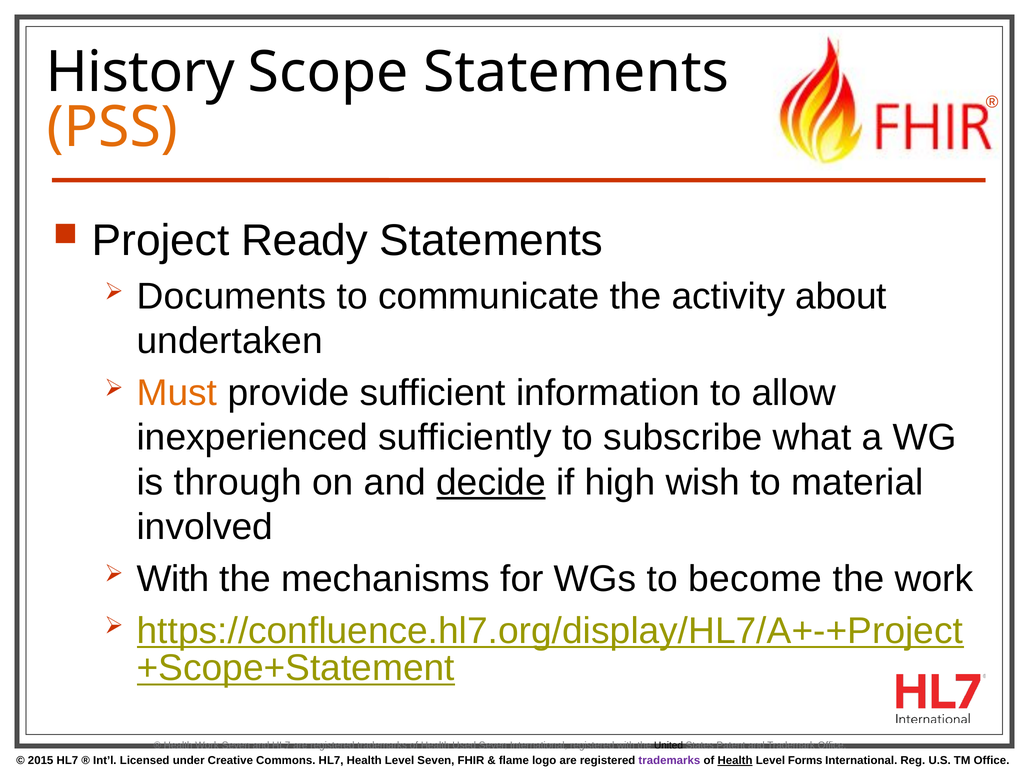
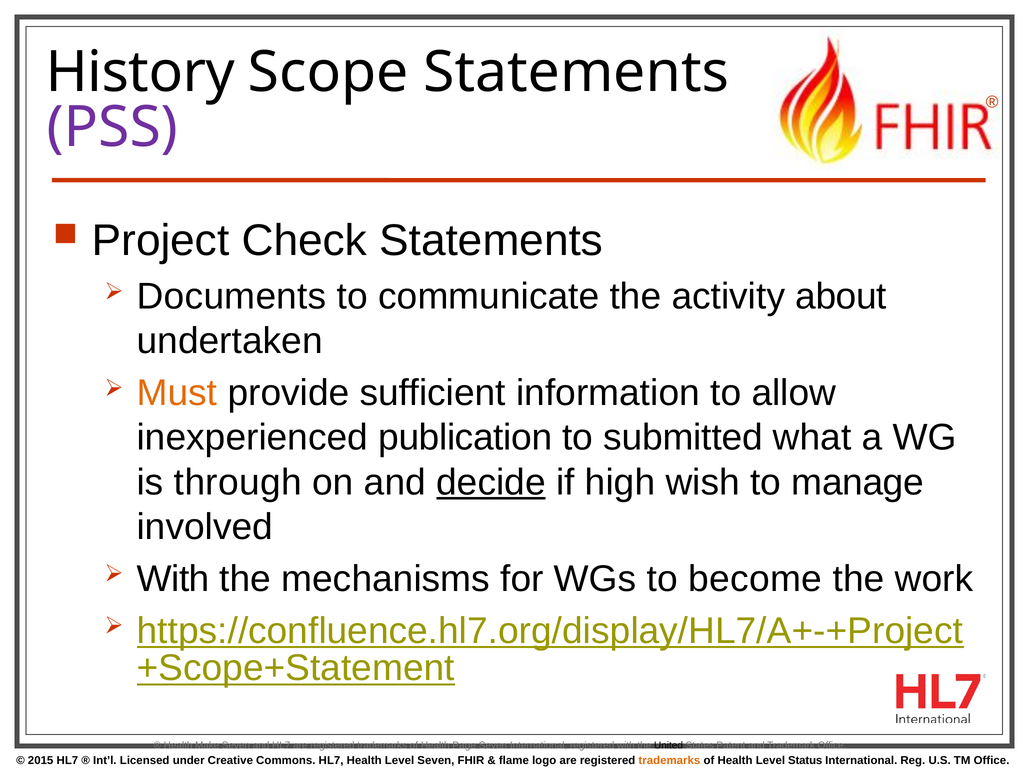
PSS colour: orange -> purple
Ready: Ready -> Check
sufficiently: sufficiently -> publication
subscribe: subscribe -> submitted
material: material -> manage
Health Work: Work -> Make
Used: Used -> Page
trademarks at (669, 760) colour: purple -> orange
Health at (735, 760) underline: present -> none
Forms: Forms -> Status
